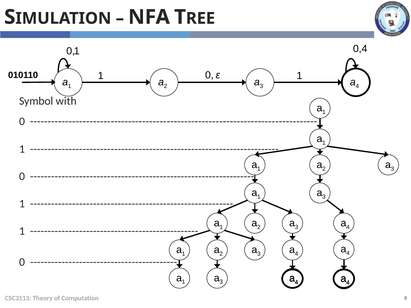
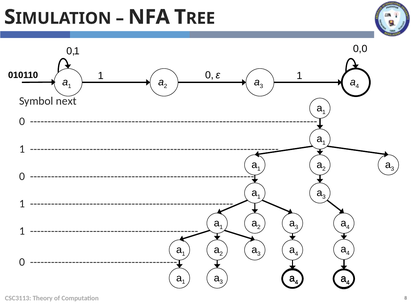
0,4: 0,4 -> 0,0
with: with -> next
